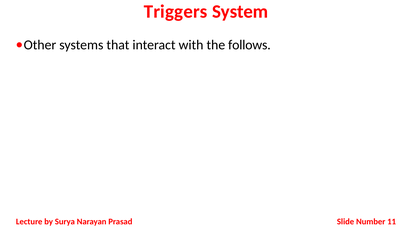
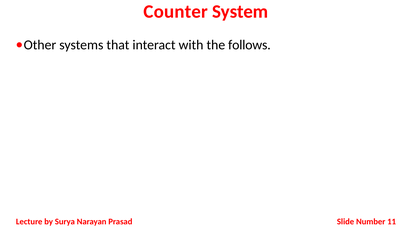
Triggers: Triggers -> Counter
